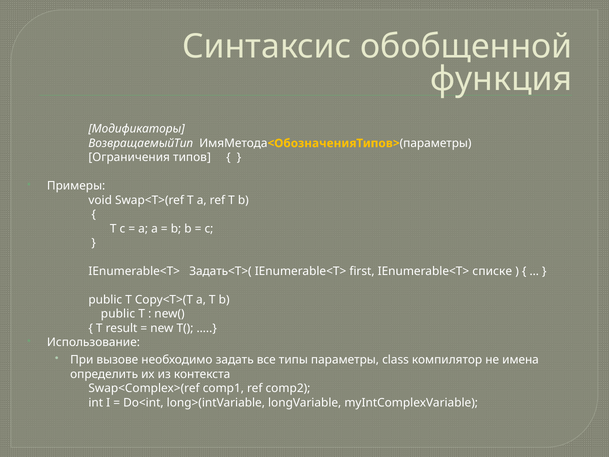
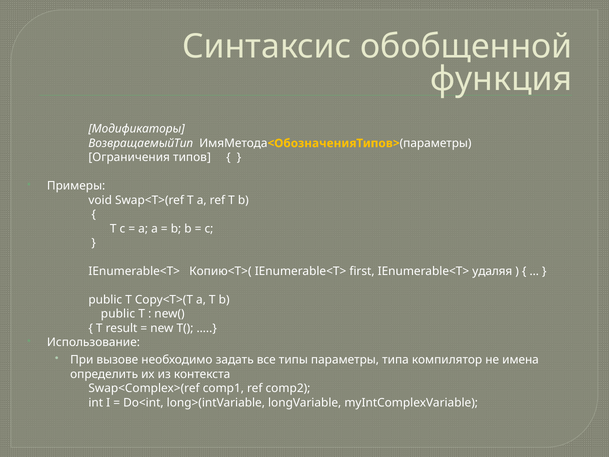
Задать<T>(: Задать<T>( -> Копию<T>(
списке: списке -> удаляя
class: class -> типа
